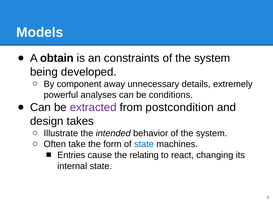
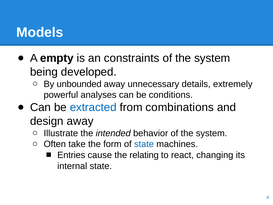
obtain: obtain -> empty
component: component -> unbounded
extracted colour: purple -> blue
postcondition: postcondition -> combinations
design takes: takes -> away
